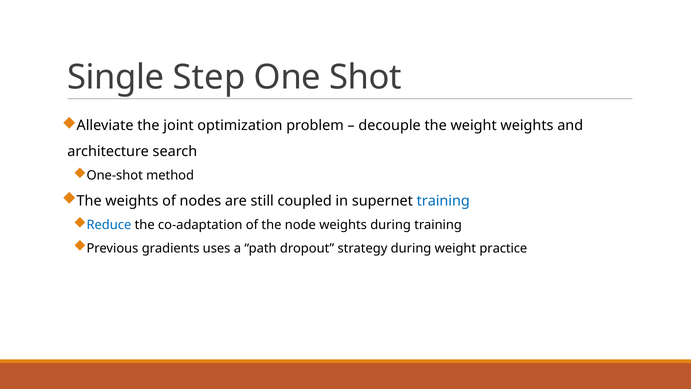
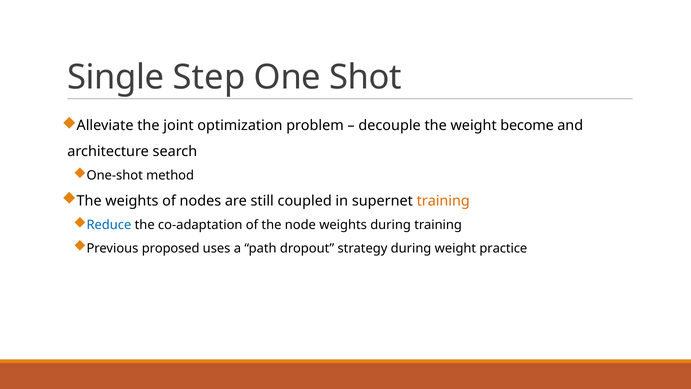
weight weights: weights -> become
training at (443, 201) colour: blue -> orange
gradients: gradients -> proposed
